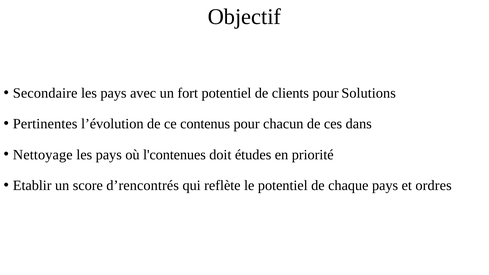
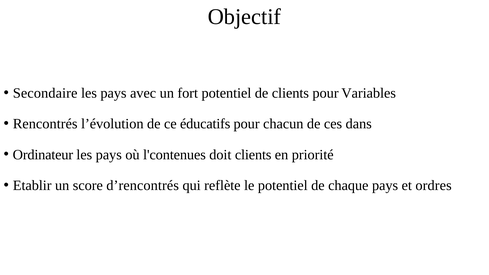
Solutions: Solutions -> Variables
Pertinentes: Pertinentes -> Rencontrés
contenus: contenus -> éducatifs
Nettoyage: Nettoyage -> Ordinateur
doit études: études -> clients
